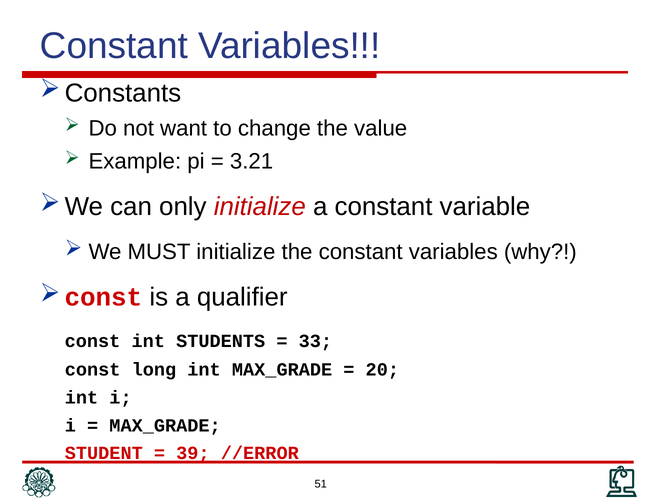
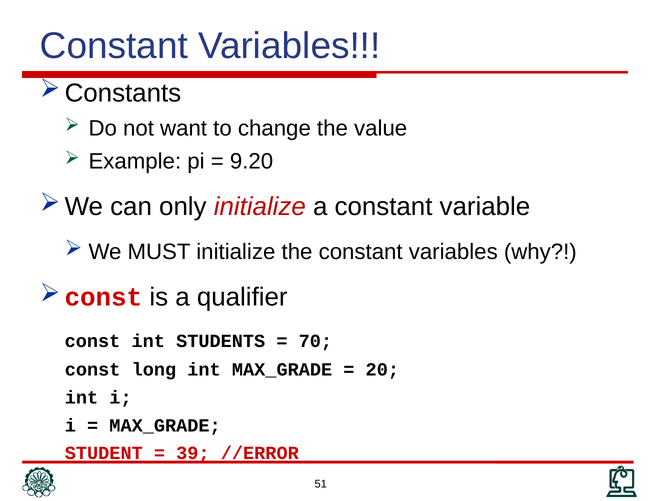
3.21: 3.21 -> 9.20
33: 33 -> 70
